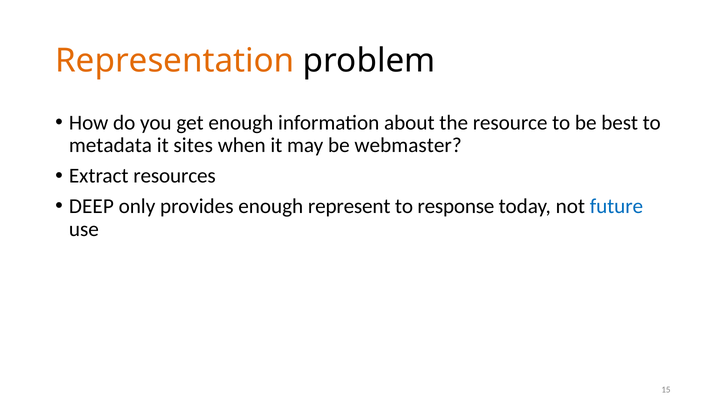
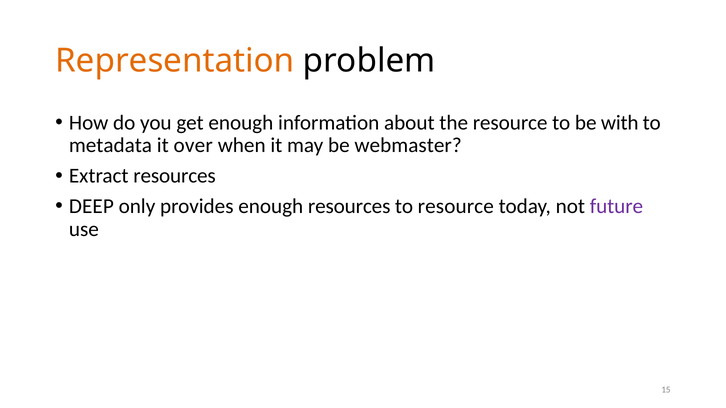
best: best -> with
sites: sites -> over
enough represent: represent -> resources
to response: response -> resource
future colour: blue -> purple
